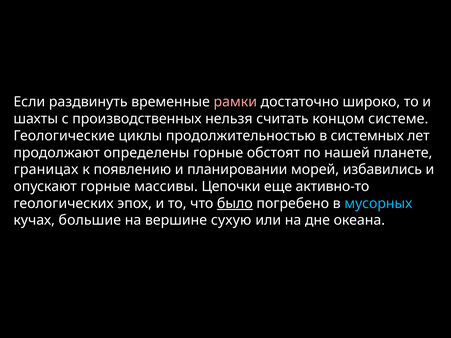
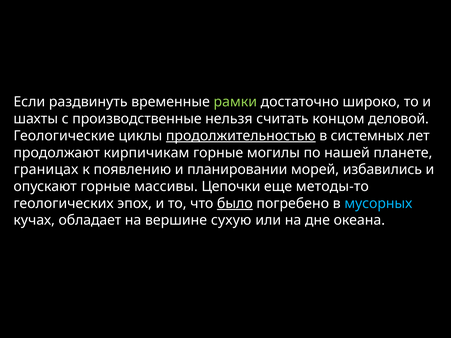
рамки colour: pink -> light green
производственных: производственных -> производственные
системе: системе -> деловой
продолжительностью underline: none -> present
определены: определены -> кирпичикам
обстоят: обстоят -> могилы
активно-то: активно-то -> методы-то
большие: большие -> обладает
